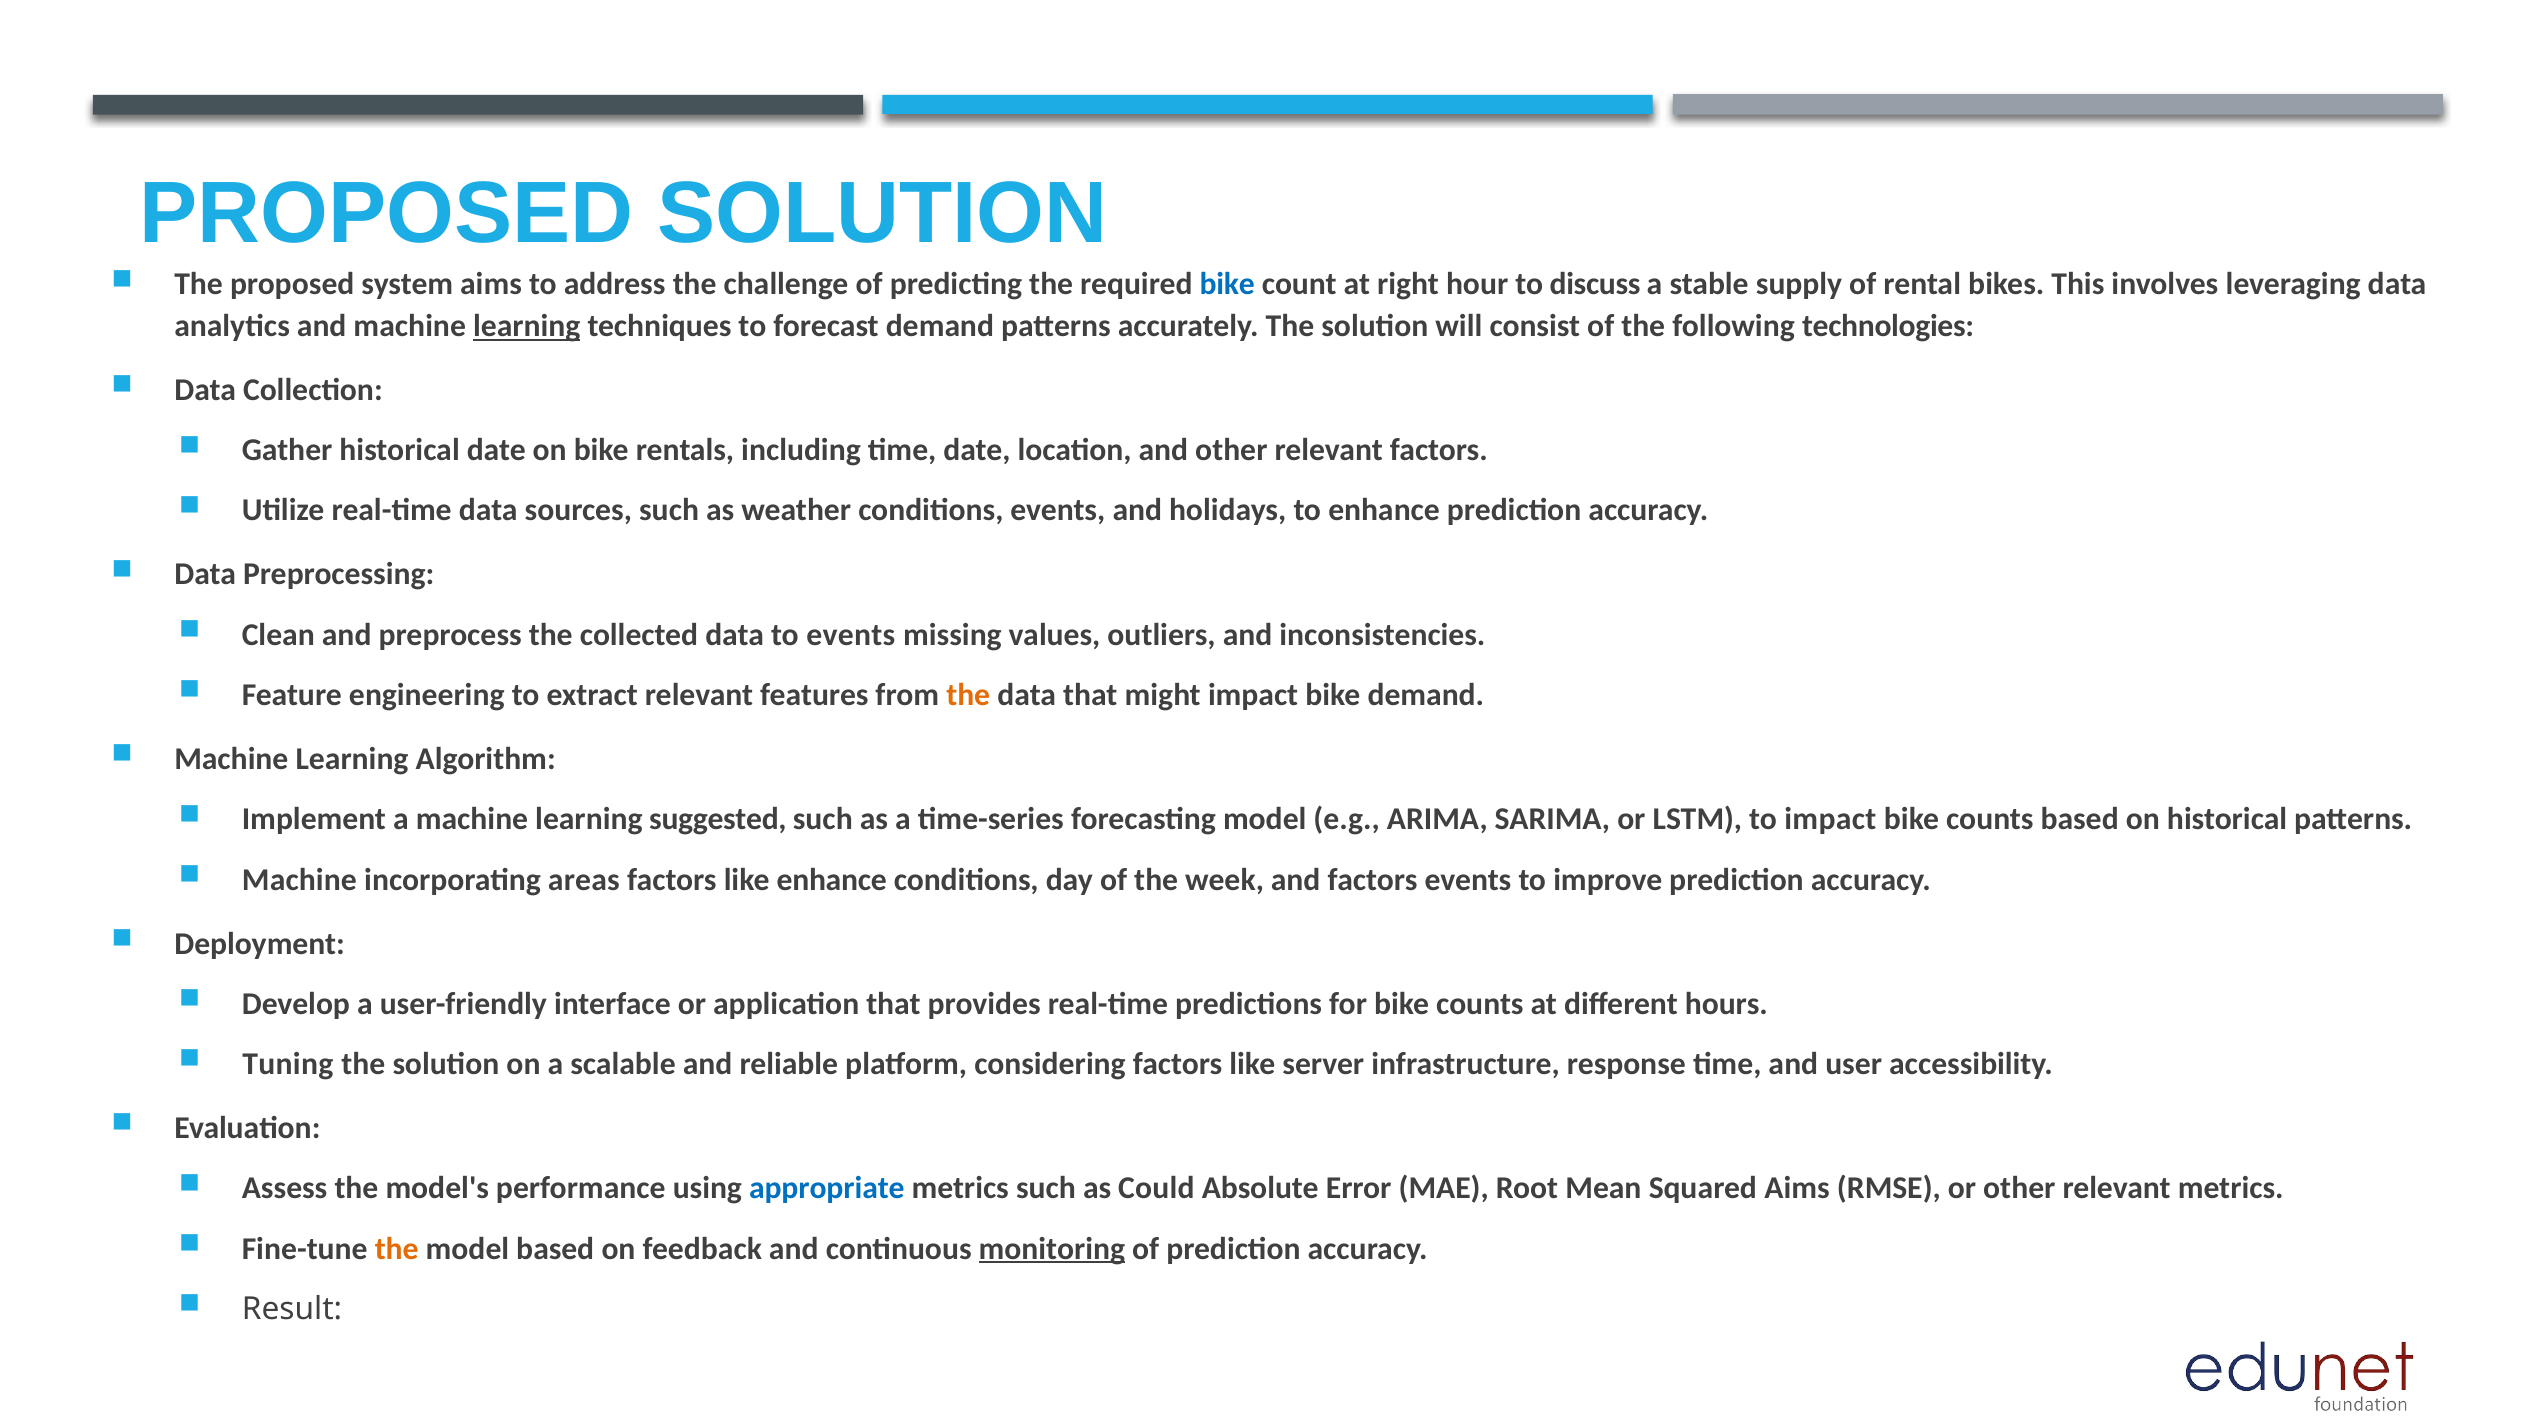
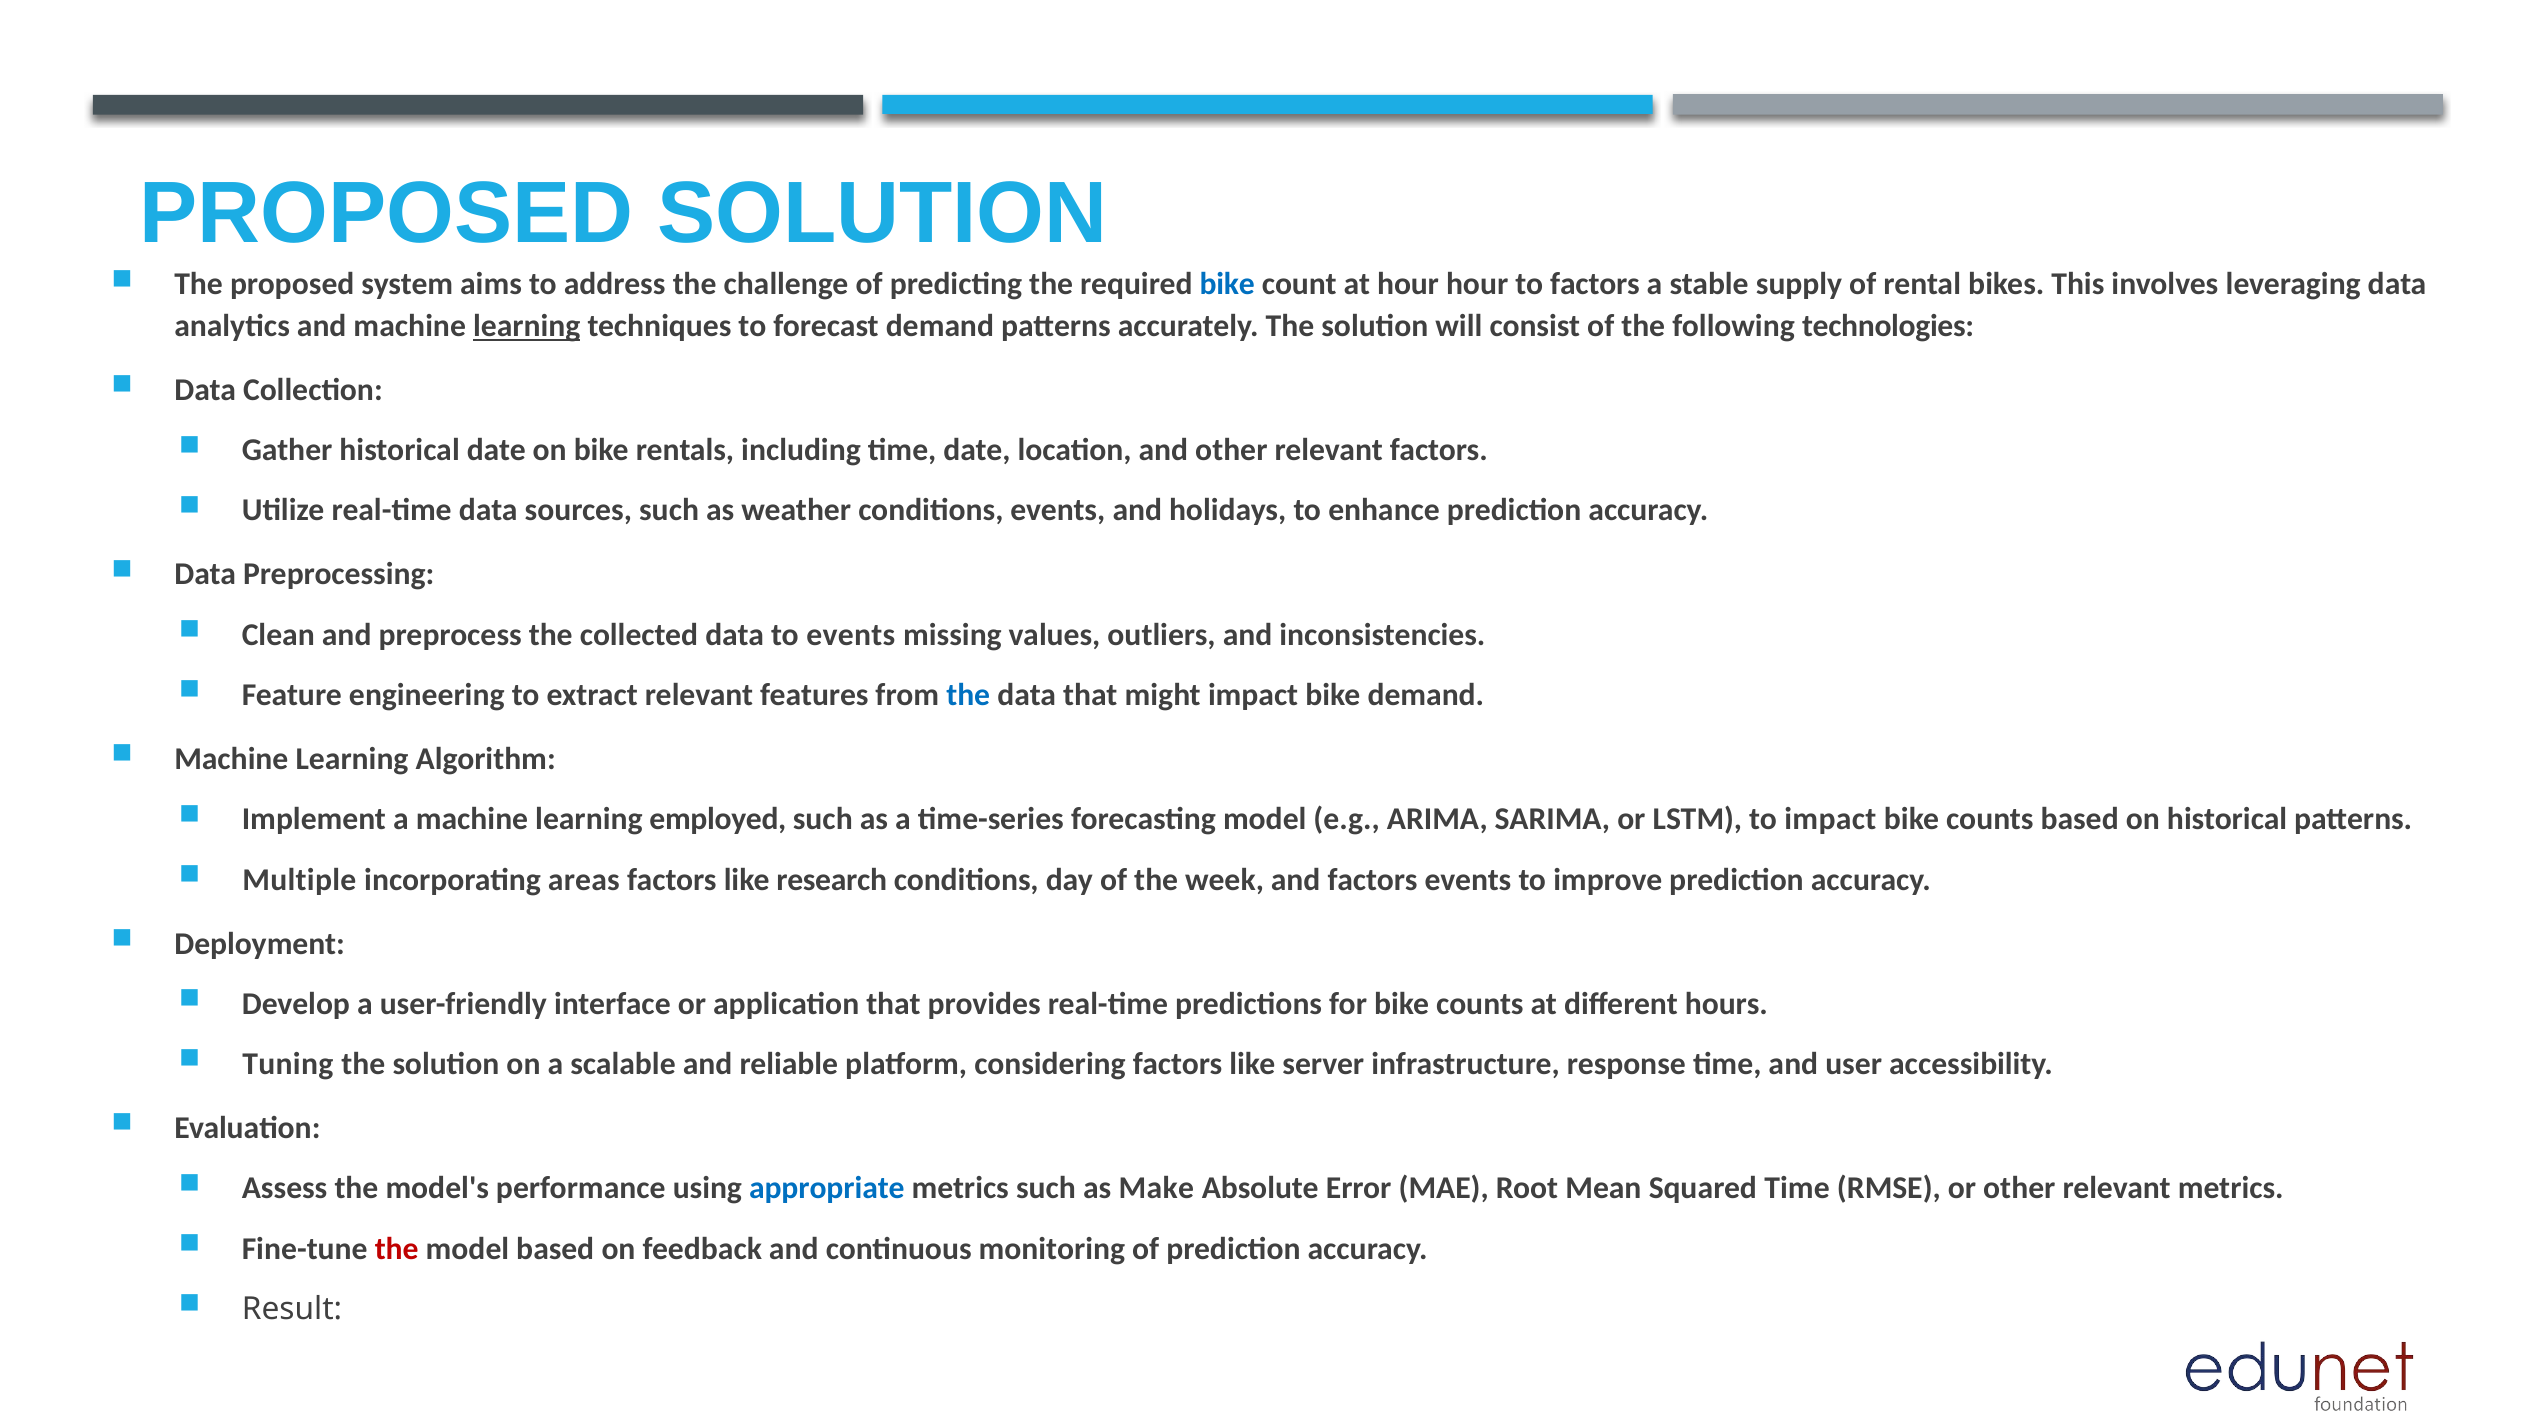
at right: right -> hour
to discuss: discuss -> factors
the at (968, 695) colour: orange -> blue
suggested: suggested -> employed
Machine at (299, 880): Machine -> Multiple
like enhance: enhance -> research
Could: Could -> Make
Squared Aims: Aims -> Time
the at (397, 1249) colour: orange -> red
monitoring underline: present -> none
